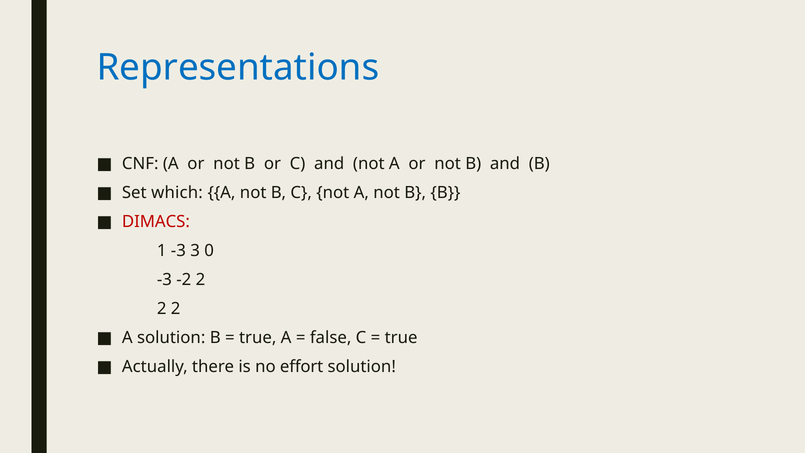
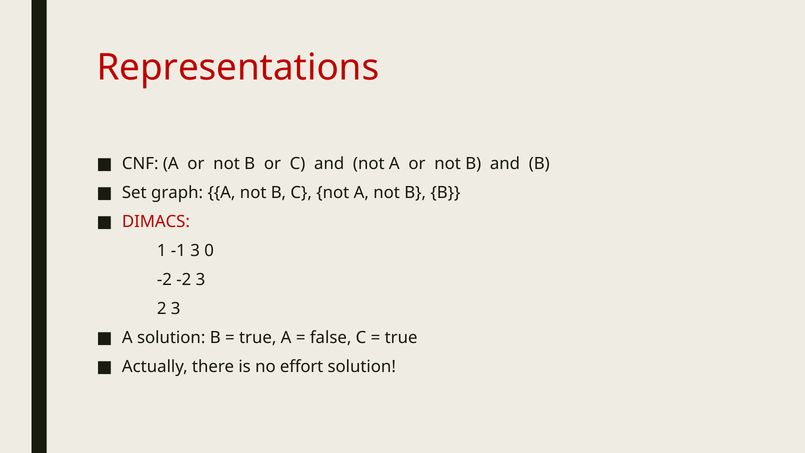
Representations colour: blue -> red
which: which -> graph
1 -3: -3 -> -1
-3 at (164, 280): -3 -> -2
-2 2: 2 -> 3
2 at (176, 309): 2 -> 3
